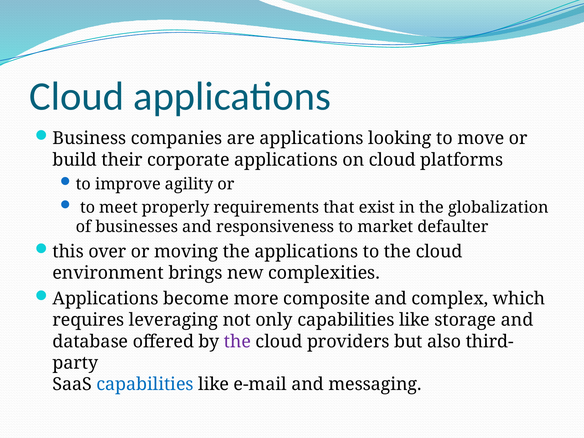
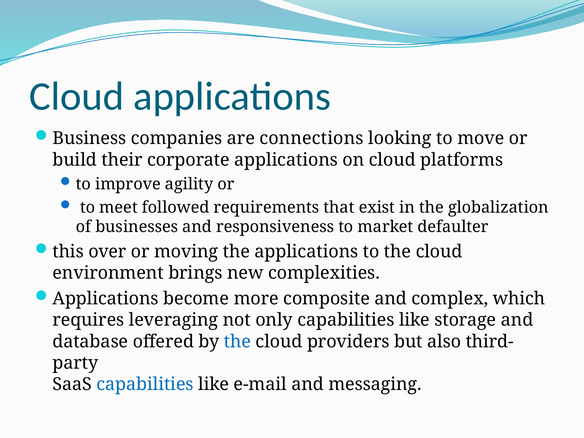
are applications: applications -> connections
properly: properly -> followed
the at (237, 341) colour: purple -> blue
